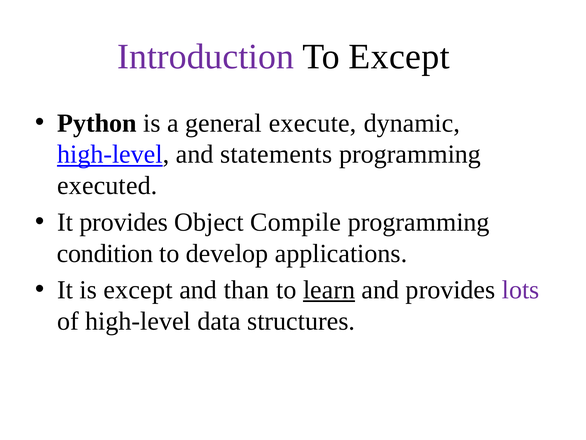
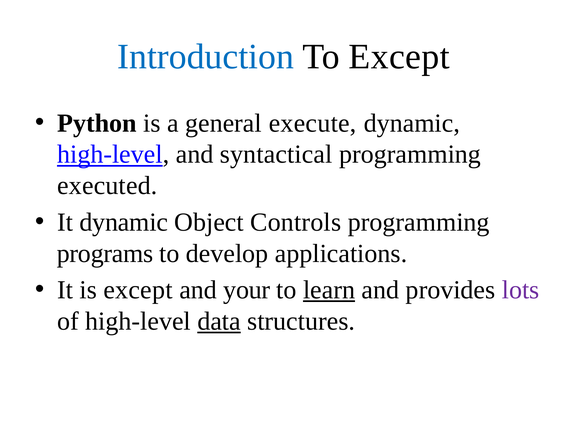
Introduction colour: purple -> blue
statements: statements -> syntactical
It provides: provides -> dynamic
Compile: Compile -> Controls
condition: condition -> programs
than: than -> your
data underline: none -> present
